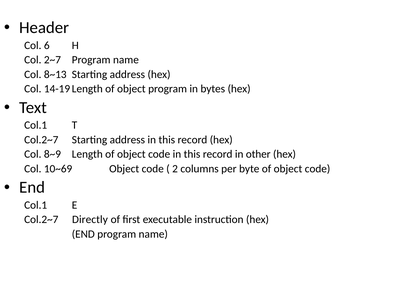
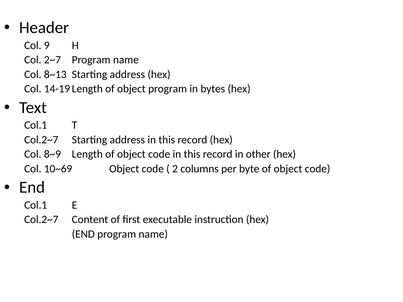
6: 6 -> 9
Directly: Directly -> Content
